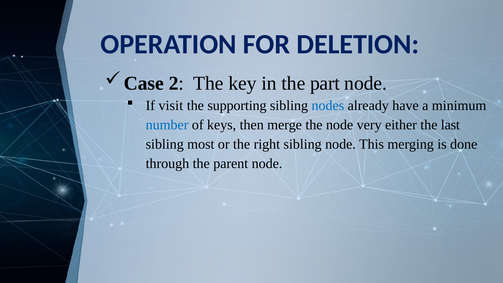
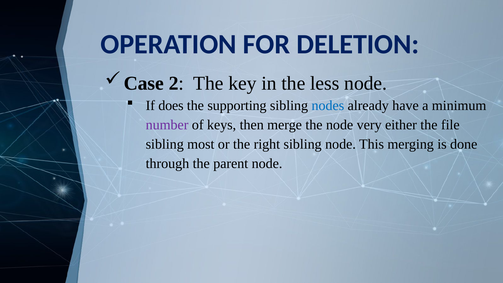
part: part -> less
visit: visit -> does
number colour: blue -> purple
last: last -> file
